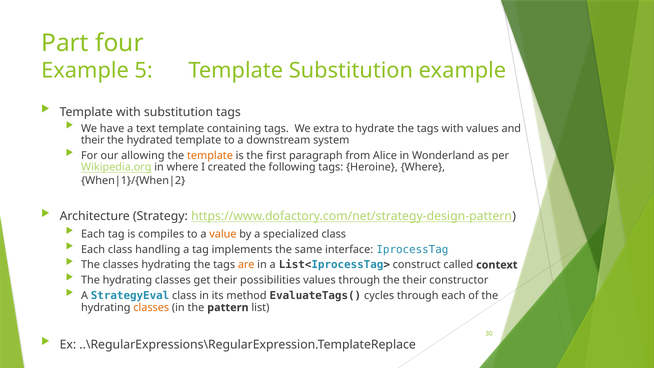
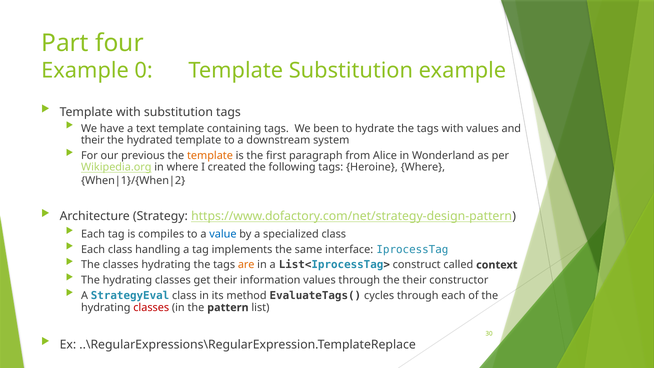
5: 5 -> 0
extra: extra -> been
allowing: allowing -> previous
value colour: orange -> blue
possibilities: possibilities -> information
classes at (151, 307) colour: orange -> red
